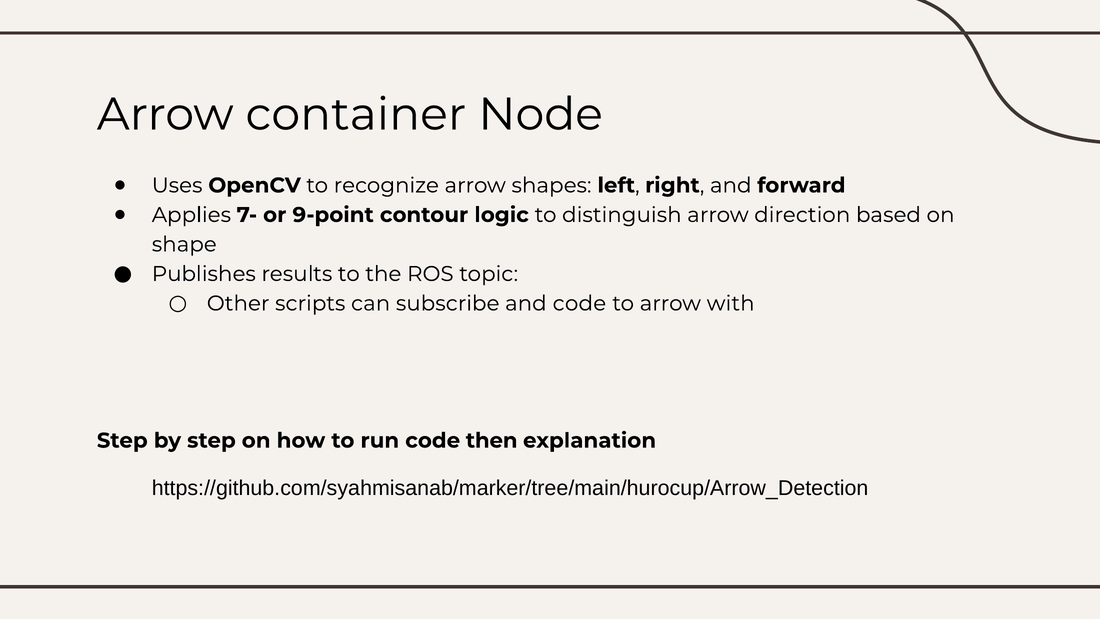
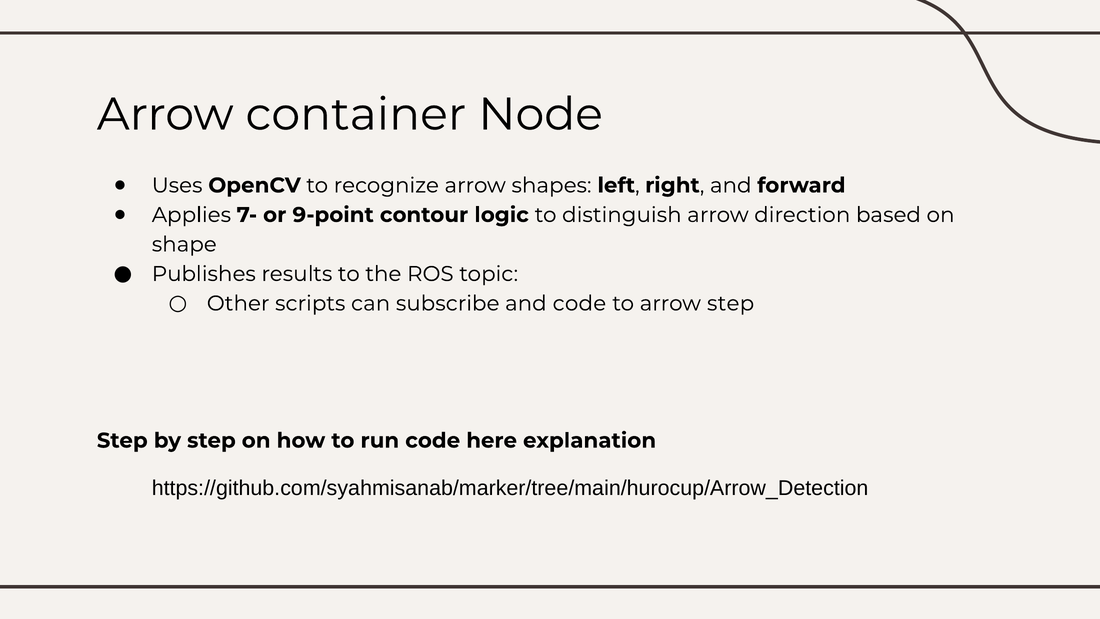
arrow with: with -> step
then: then -> here
